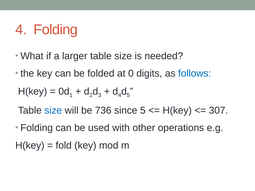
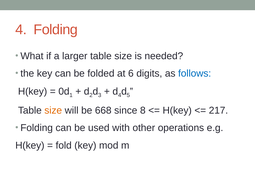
0: 0 -> 6
size at (53, 111) colour: blue -> orange
736: 736 -> 668
since 5: 5 -> 8
307: 307 -> 217
